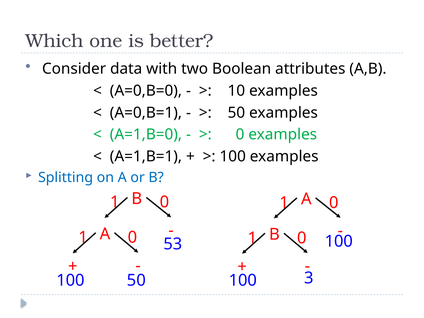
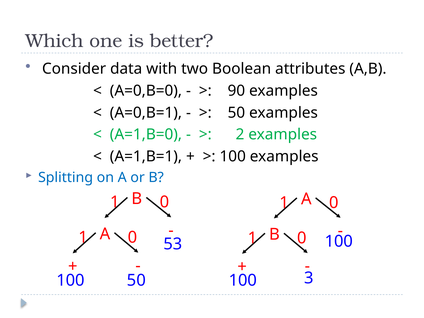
10: 10 -> 90
0 at (240, 135): 0 -> 2
